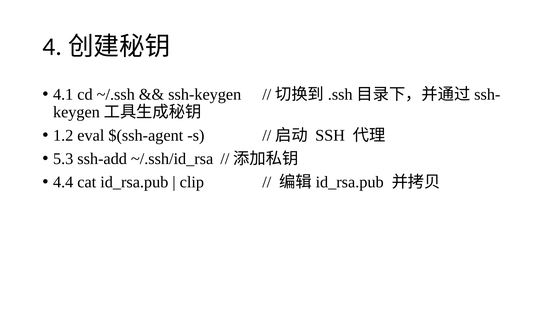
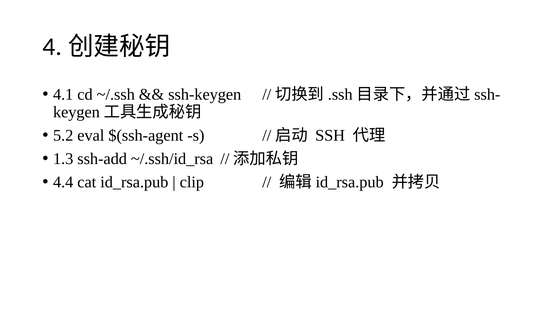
1.2: 1.2 -> 5.2
5.3: 5.3 -> 1.3
